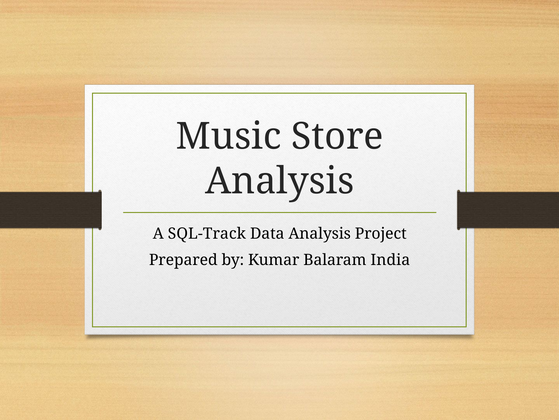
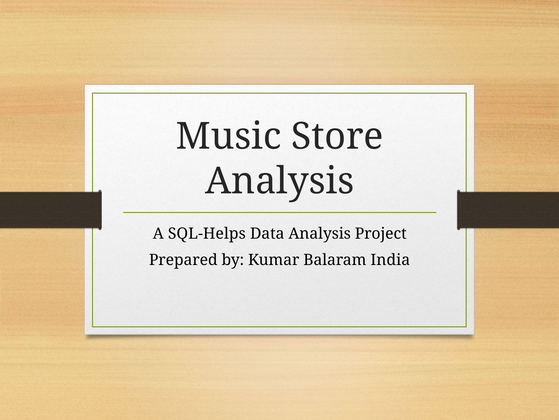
SQL-Track: SQL-Track -> SQL-Helps
